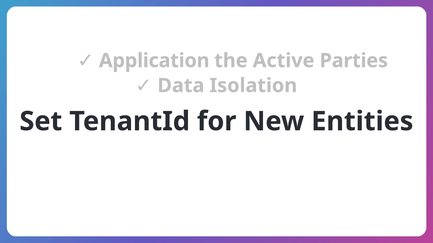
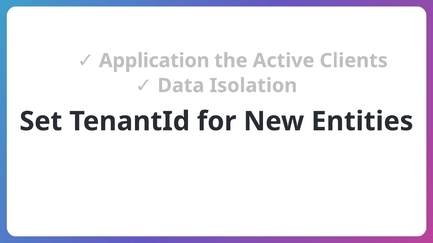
Parties: Parties -> Clients
